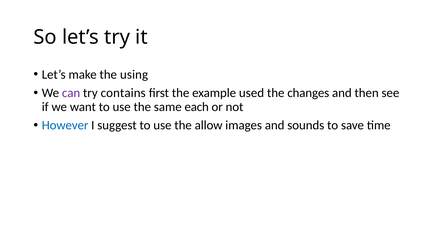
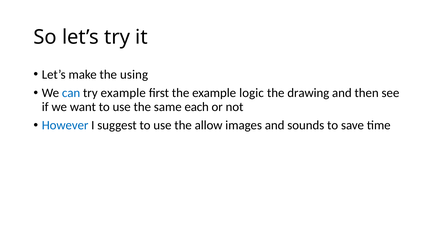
can colour: purple -> blue
try contains: contains -> example
used: used -> logic
changes: changes -> drawing
